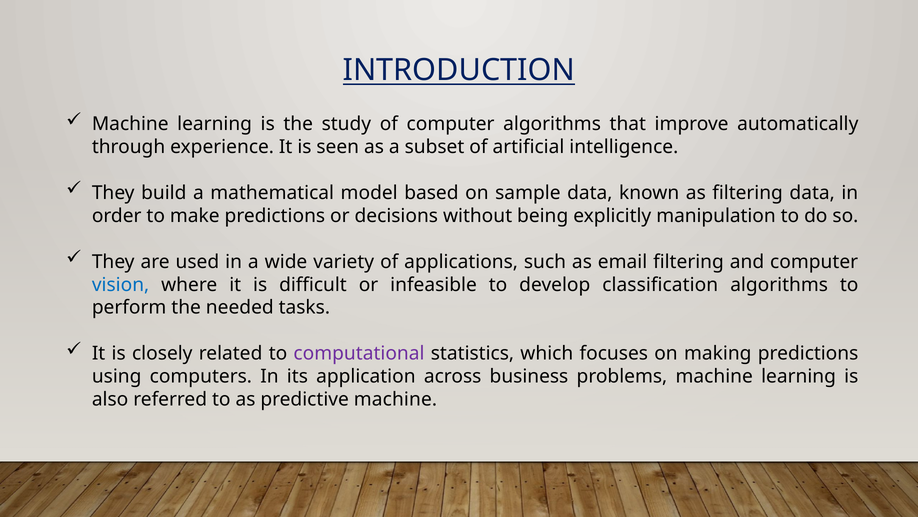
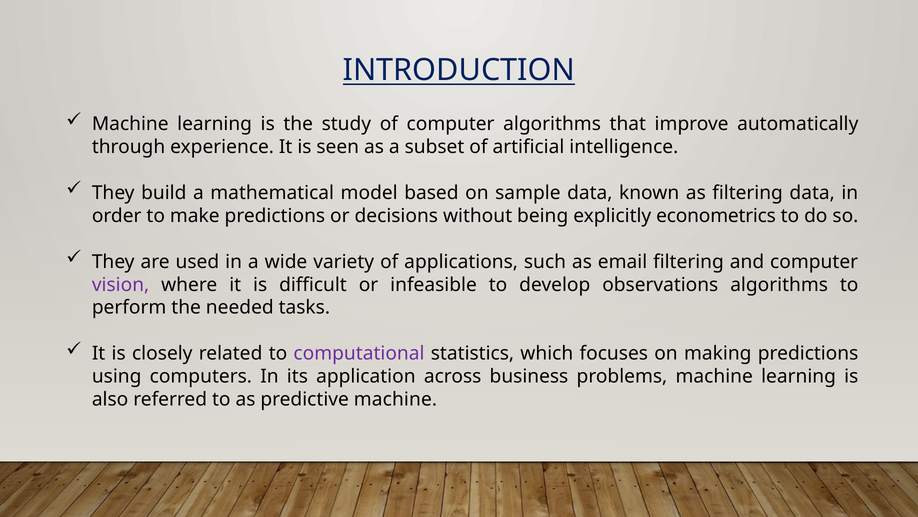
manipulation: manipulation -> econometrics
vision colour: blue -> purple
classification: classification -> observations
